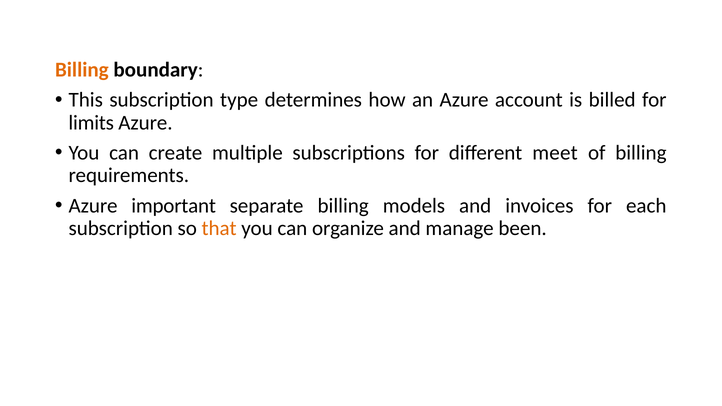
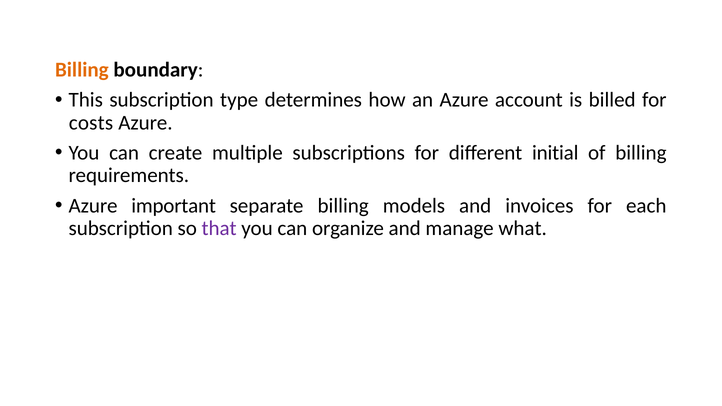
limits: limits -> costs
meet: meet -> initial
that colour: orange -> purple
been: been -> what
